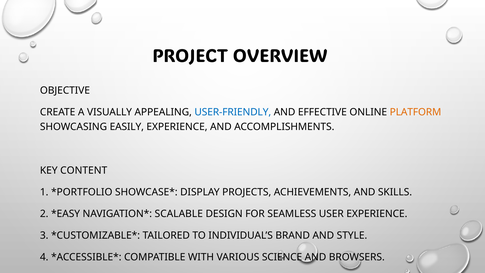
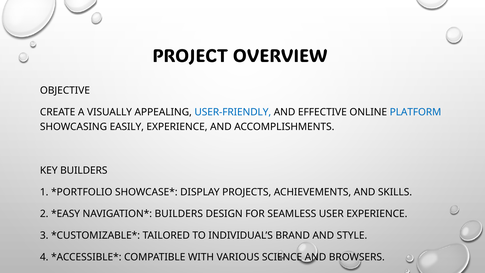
PLATFORM colour: orange -> blue
KEY CONTENT: CONTENT -> BUILDERS
SCALABLE at (179, 214): SCALABLE -> BUILDERS
